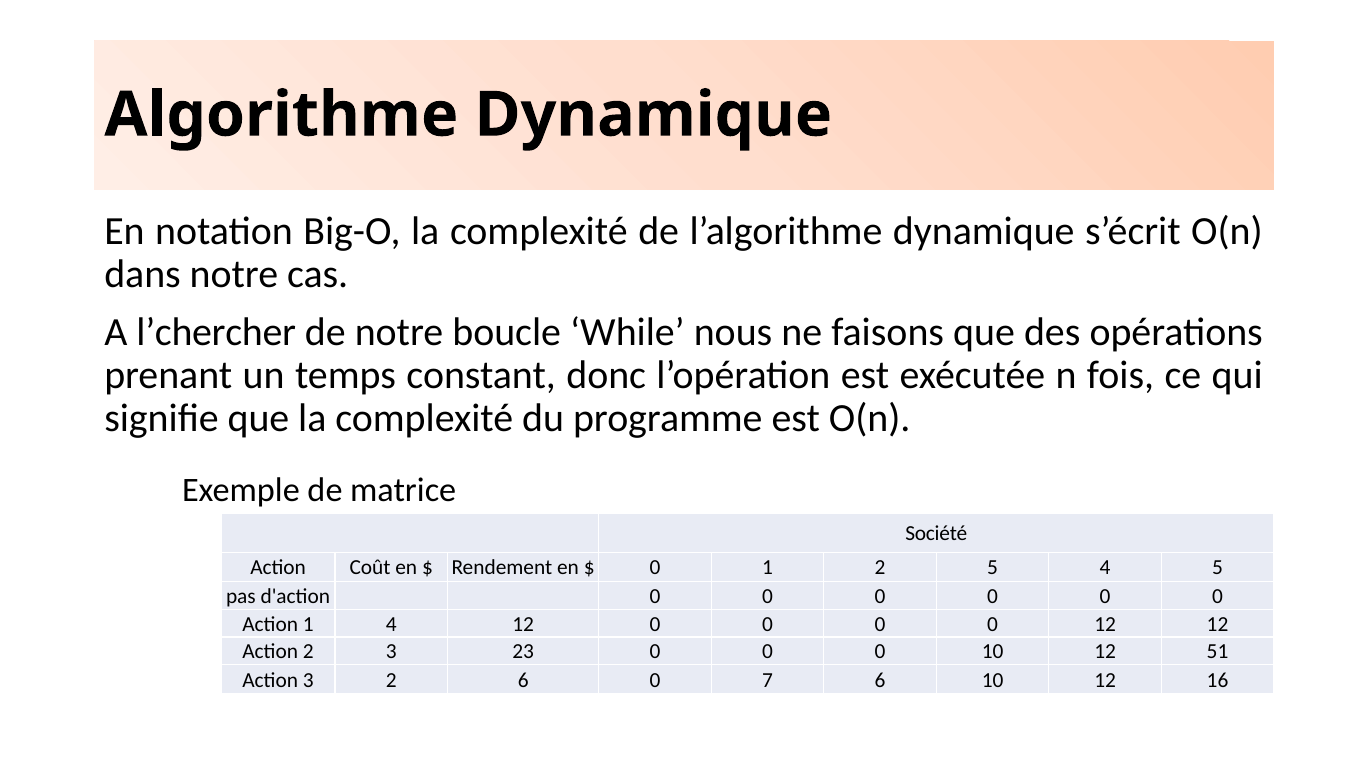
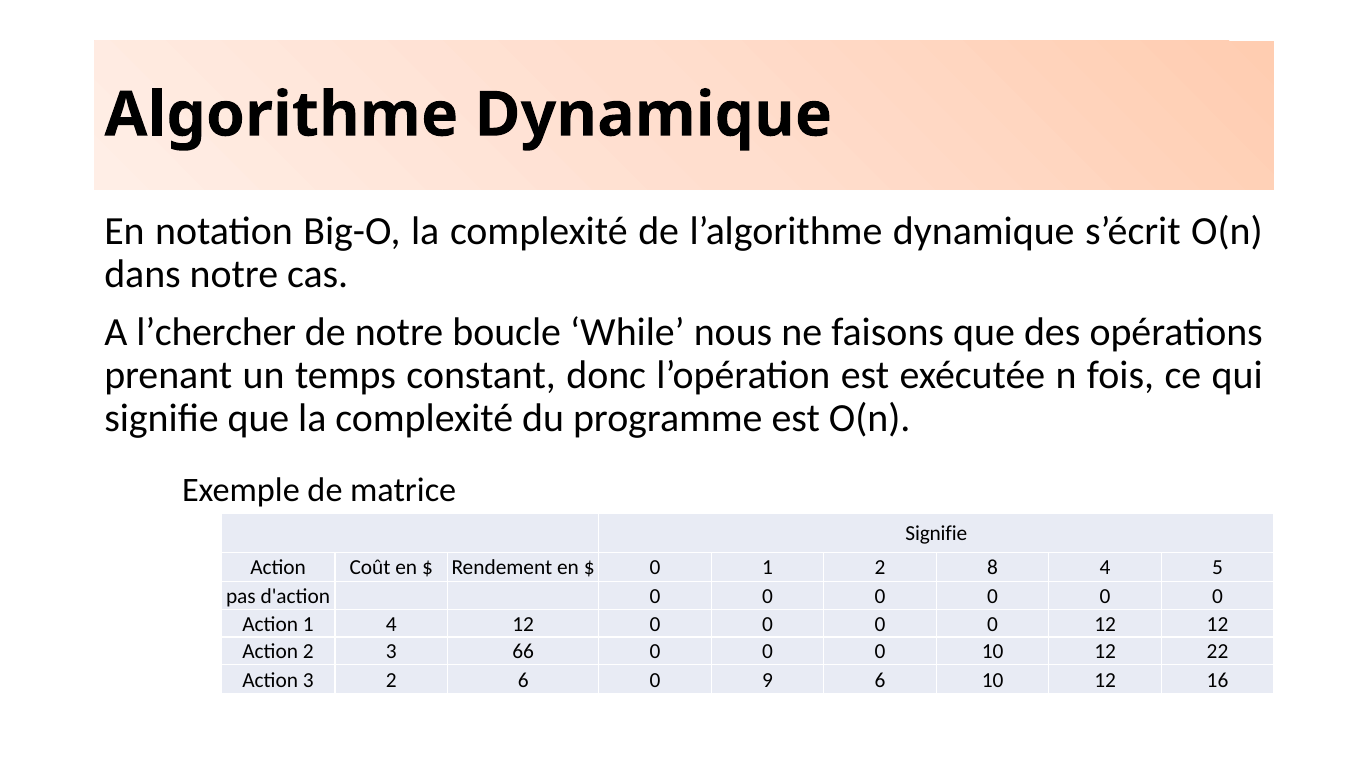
Société at (936, 533): Société -> Signifie
2 5: 5 -> 8
23: 23 -> 66
51: 51 -> 22
7: 7 -> 9
